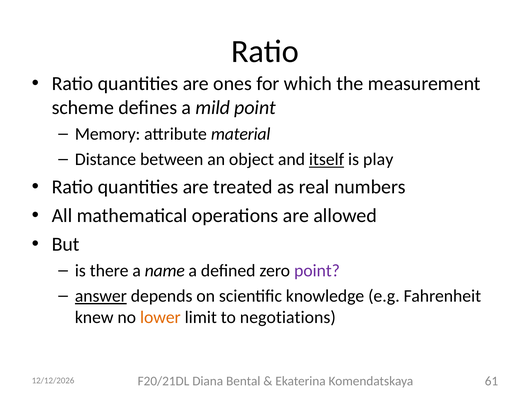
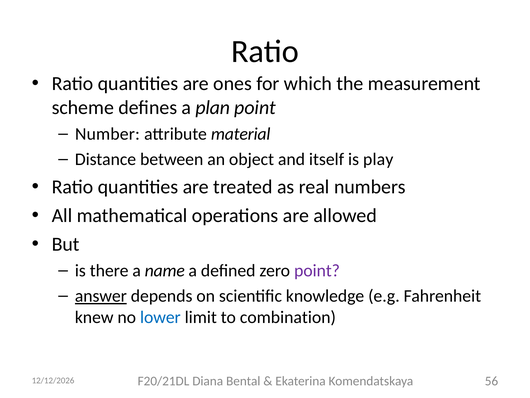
mild: mild -> plan
Memory: Memory -> Number
itself underline: present -> none
lower colour: orange -> blue
negotiations: negotiations -> combination
61: 61 -> 56
